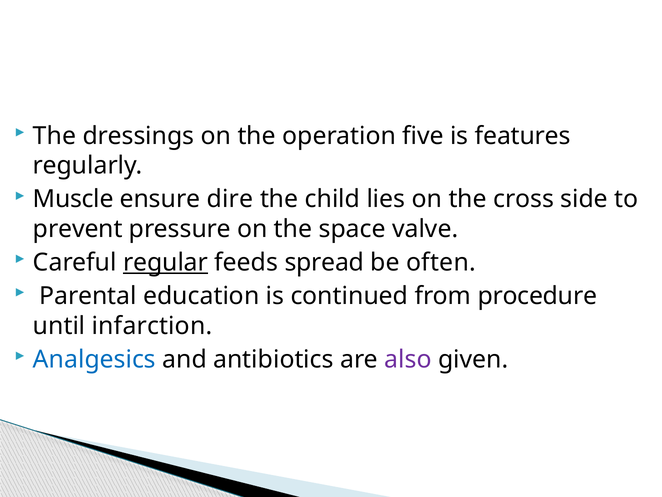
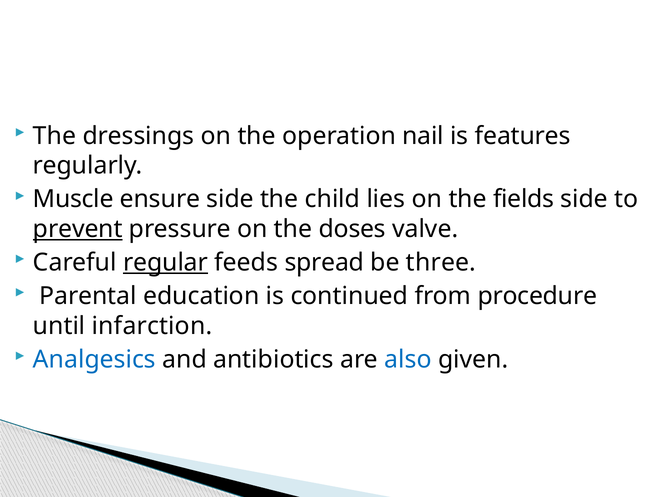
five: five -> nail
ensure dire: dire -> side
cross: cross -> fields
prevent underline: none -> present
space: space -> doses
often: often -> three
also colour: purple -> blue
